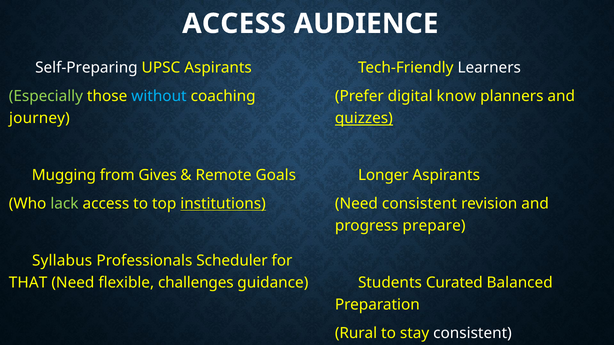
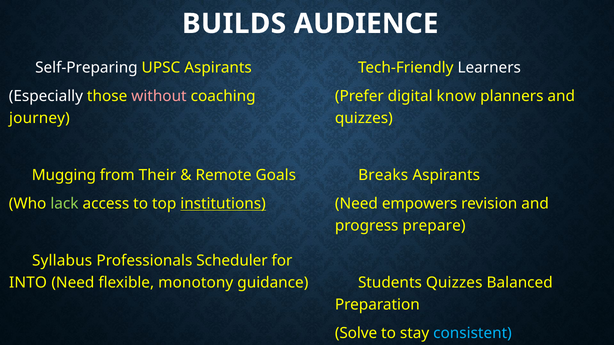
ACCESS at (234, 24): ACCESS -> BUILDS
Especially colour: light green -> white
without colour: light blue -> pink
quizzes at (364, 118) underline: present -> none
Gives: Gives -> Their
Longer: Longer -> Breaks
Need consistent: consistent -> empowers
Students Curated: Curated -> Quizzes
THAT: THAT -> INTO
challenges: challenges -> monotony
Rural: Rural -> Solve
consistent at (473, 334) colour: white -> light blue
